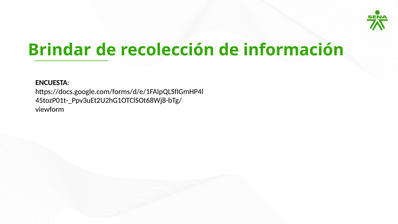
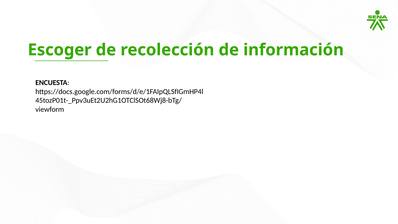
Brindar: Brindar -> Escoger
